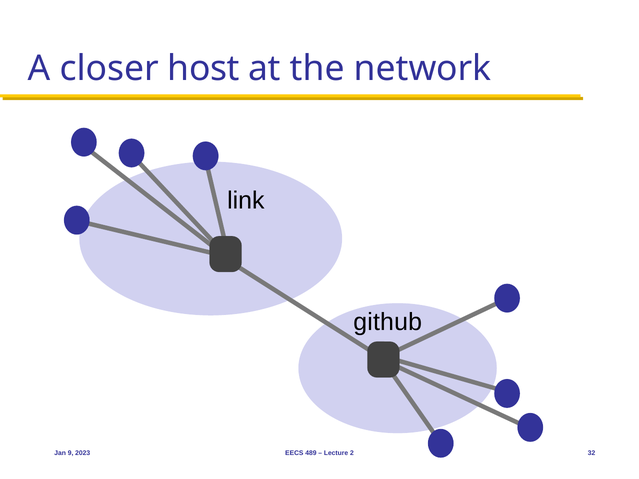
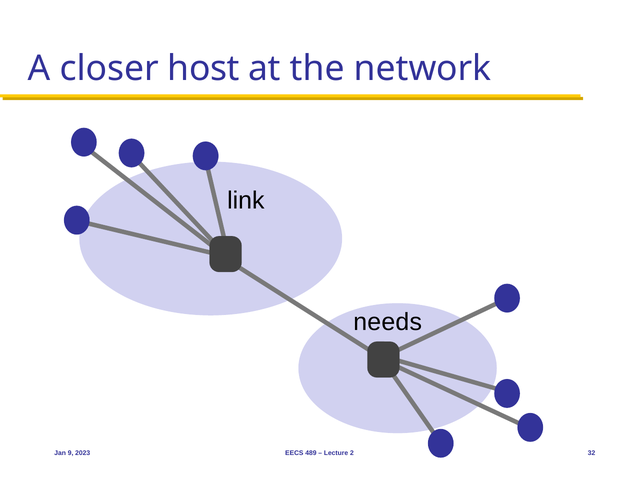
github: github -> needs
